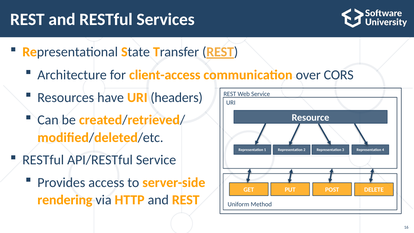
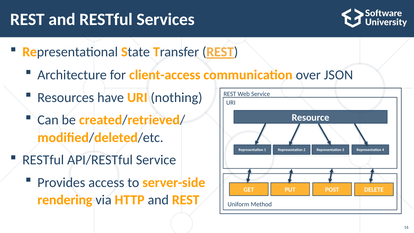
CORS: CORS -> JSON
headers: headers -> nothing
